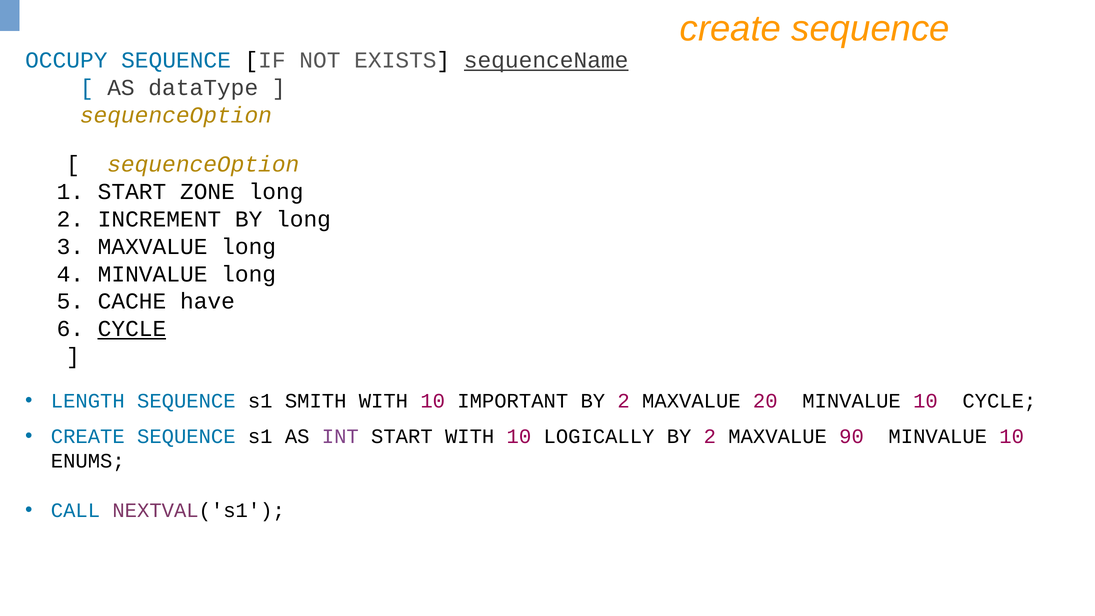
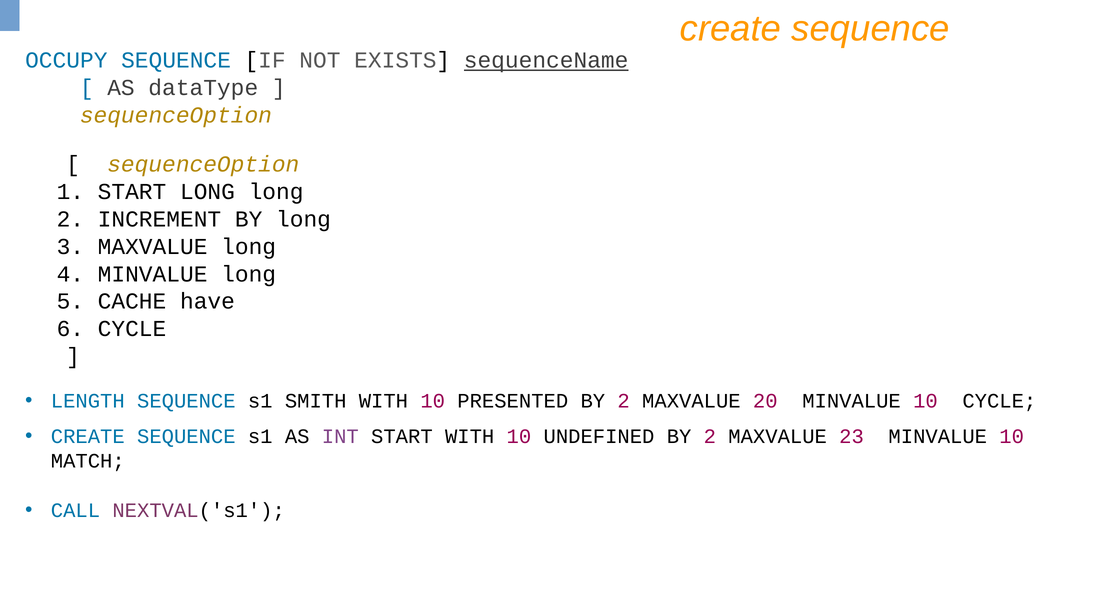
START ZONE: ZONE -> LONG
CYCLE at (132, 329) underline: present -> none
IMPORTANT: IMPORTANT -> PRESENTED
LOGICALLY: LOGICALLY -> UNDEFINED
90: 90 -> 23
ENUMS: ENUMS -> MATCH
